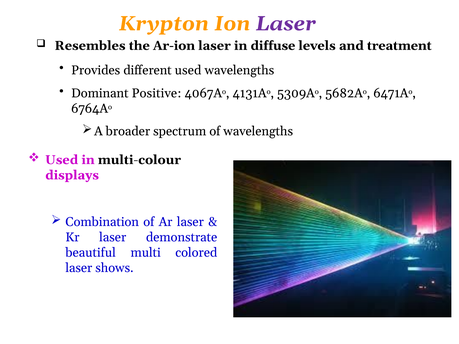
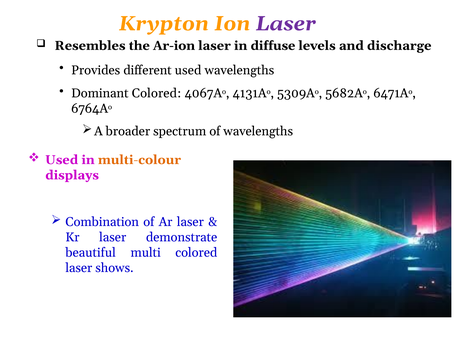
treatment: treatment -> discharge
Dominant Positive: Positive -> Colored
multi-colour colour: black -> orange
